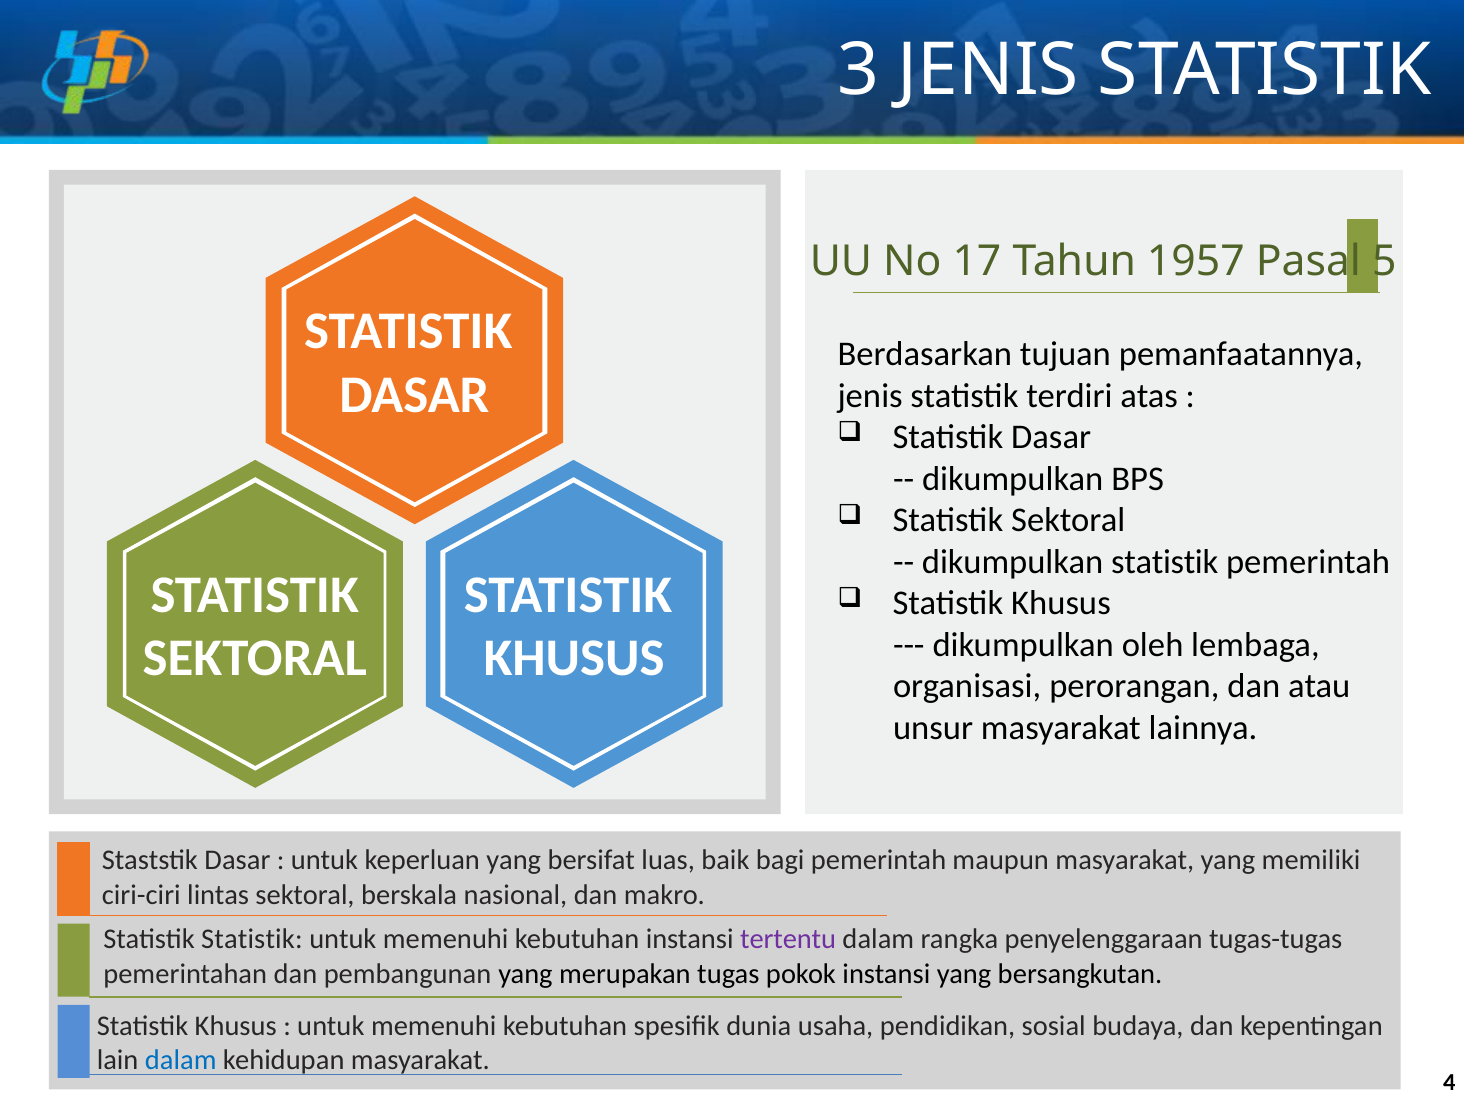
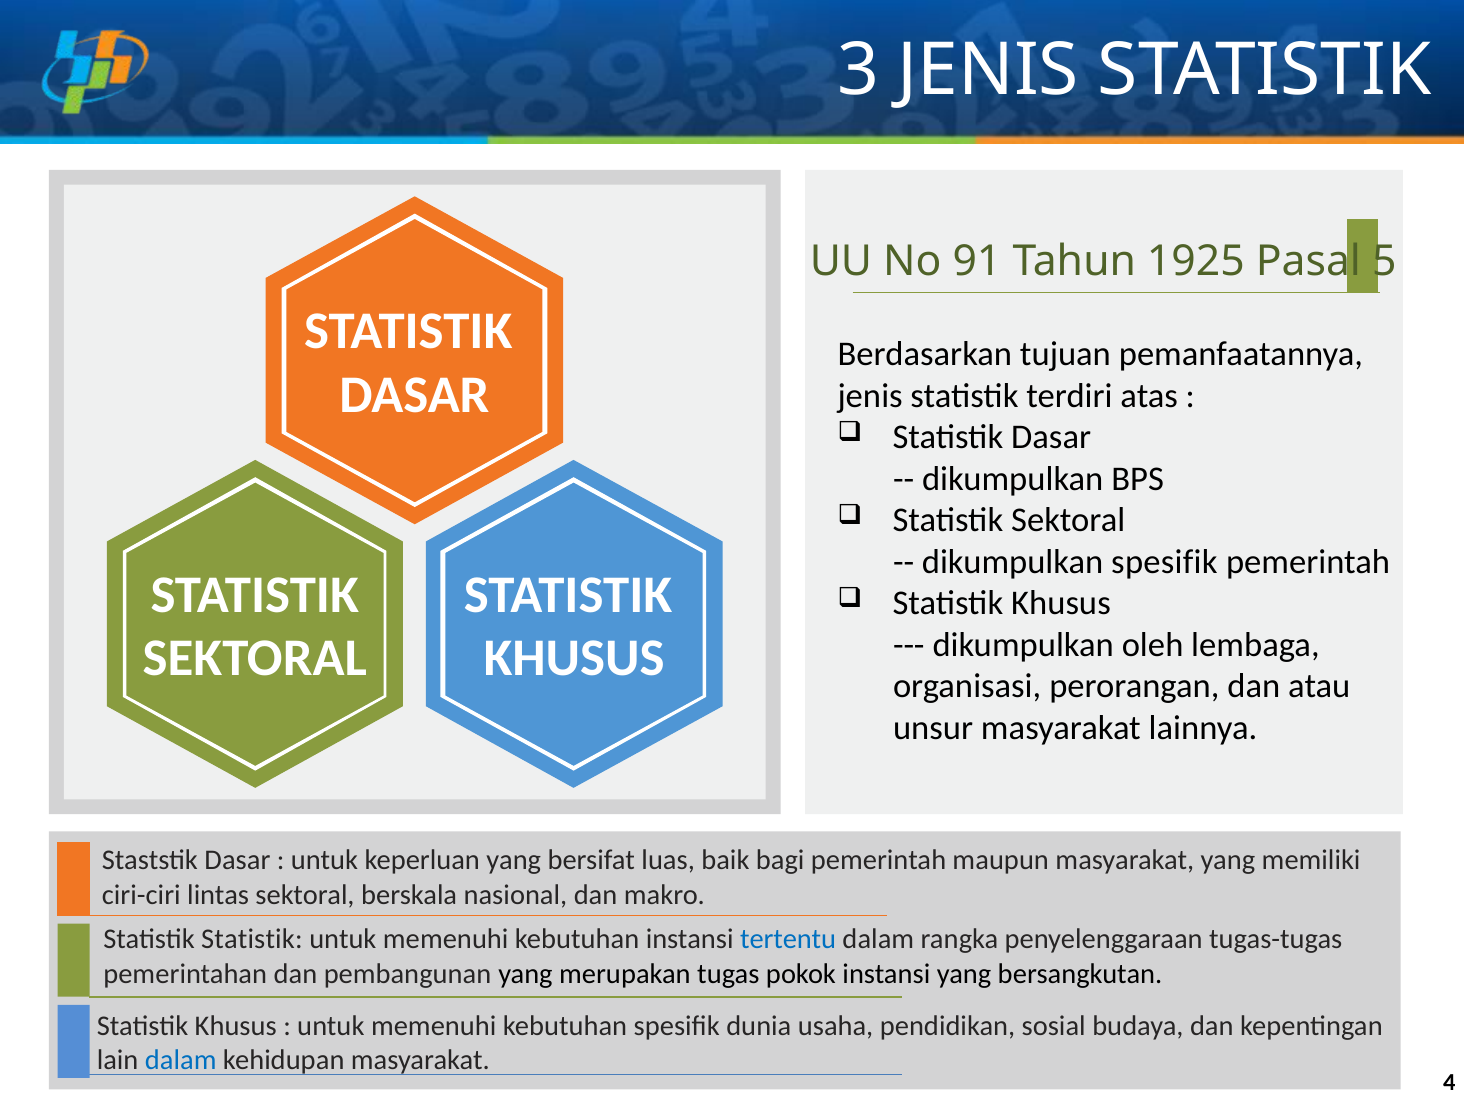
17: 17 -> 91
1957: 1957 -> 1925
dikumpulkan statistik: statistik -> spesifik
tertentu colour: purple -> blue
